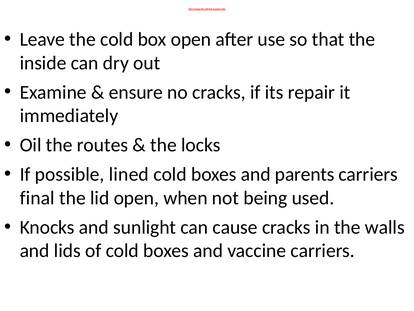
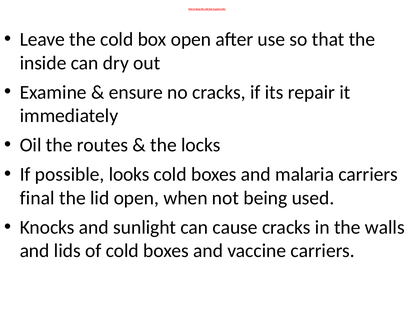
lined: lined -> looks
parents: parents -> malaria
